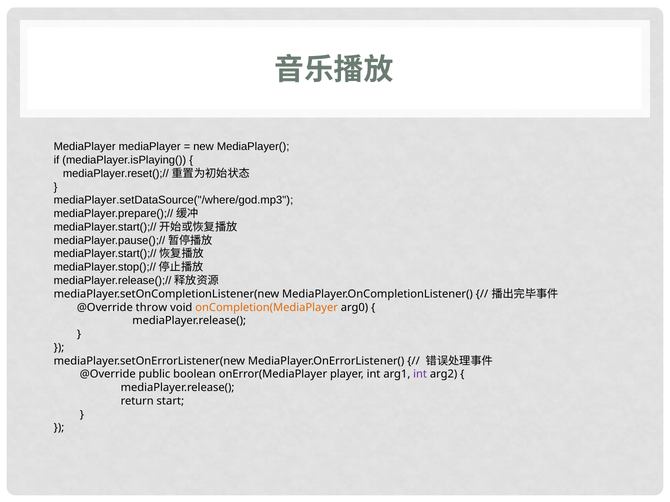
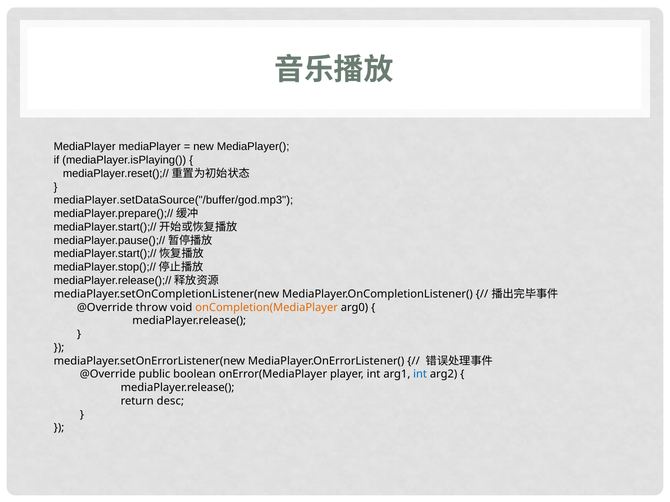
mediaPlayer.setDataSource("/where/god.mp3: mediaPlayer.setDataSource("/where/god.mp3 -> mediaPlayer.setDataSource("/buffer/god.mp3
int at (420, 375) colour: purple -> blue
start: start -> desc
